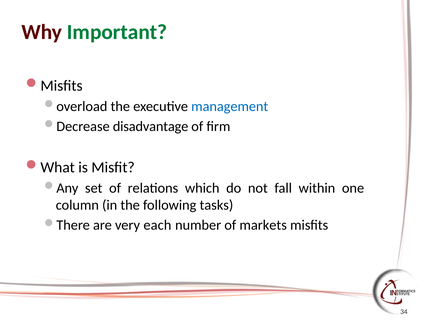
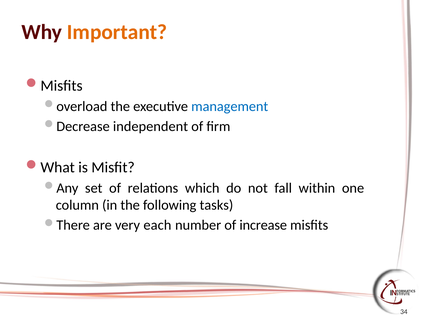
Important colour: green -> orange
disadvantage: disadvantage -> independent
markets: markets -> increase
